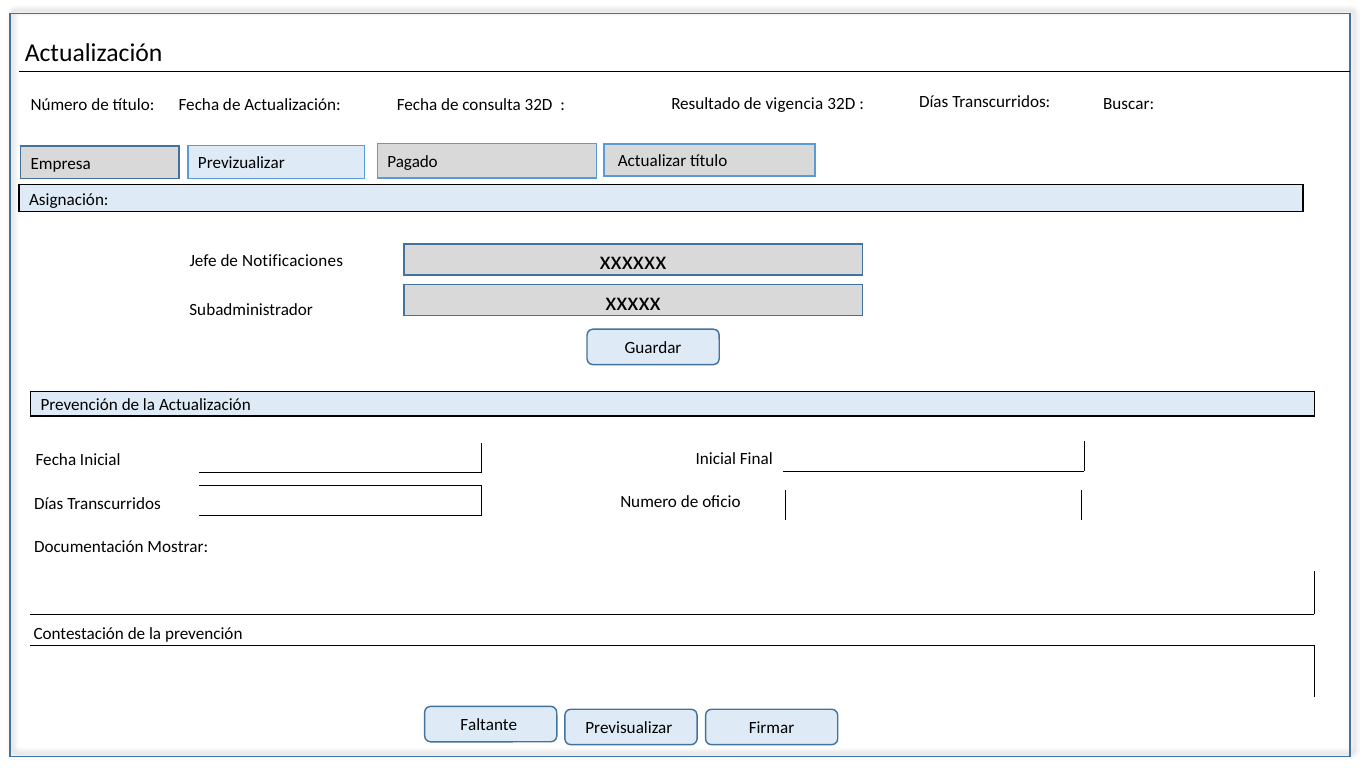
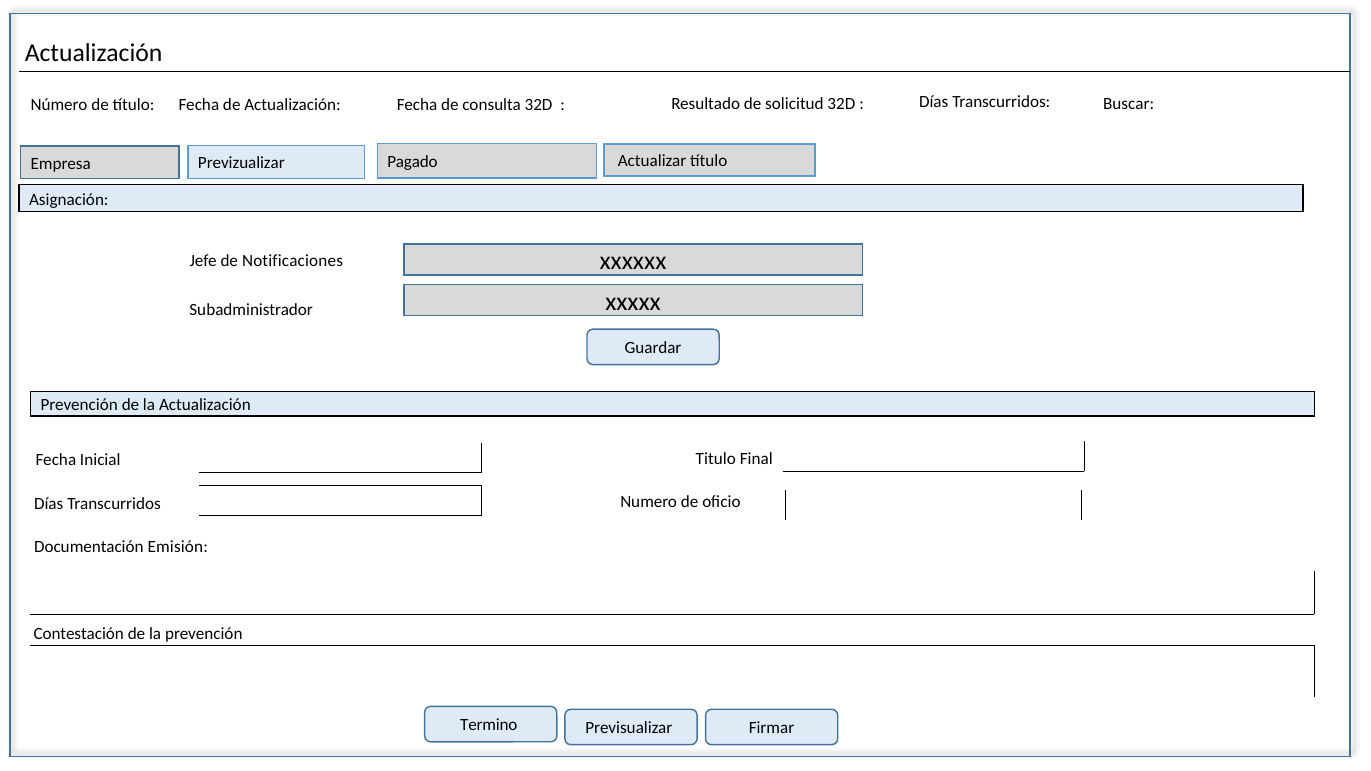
vigencia: vigencia -> solicitud
Inicial at (716, 459): Inicial -> Titulo
Mostrar: Mostrar -> Emisión
Faltante: Faltante -> Termino
